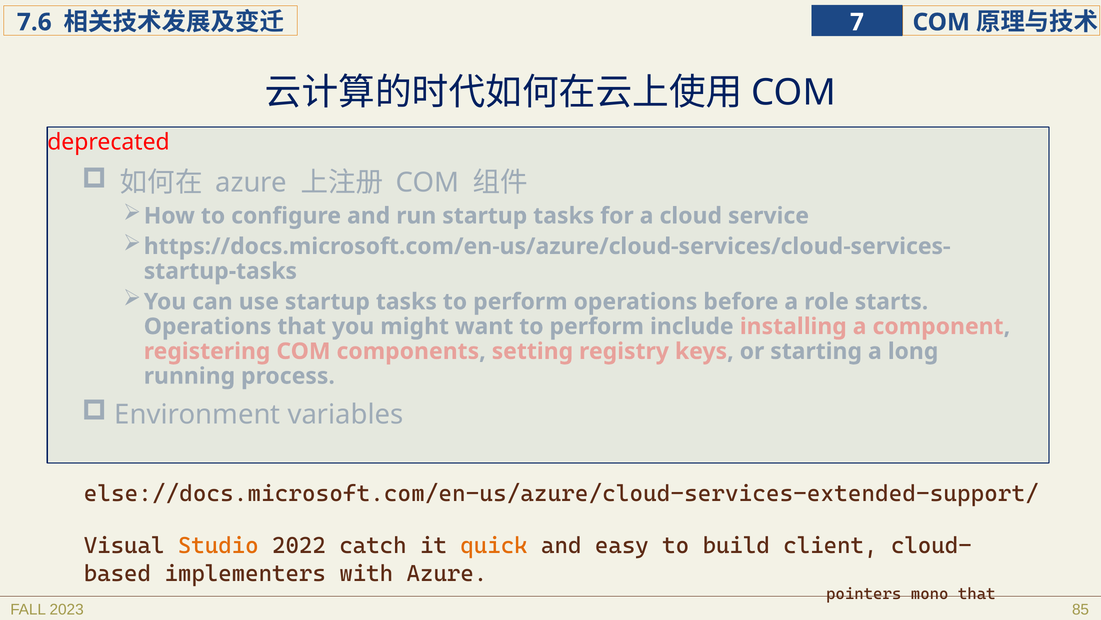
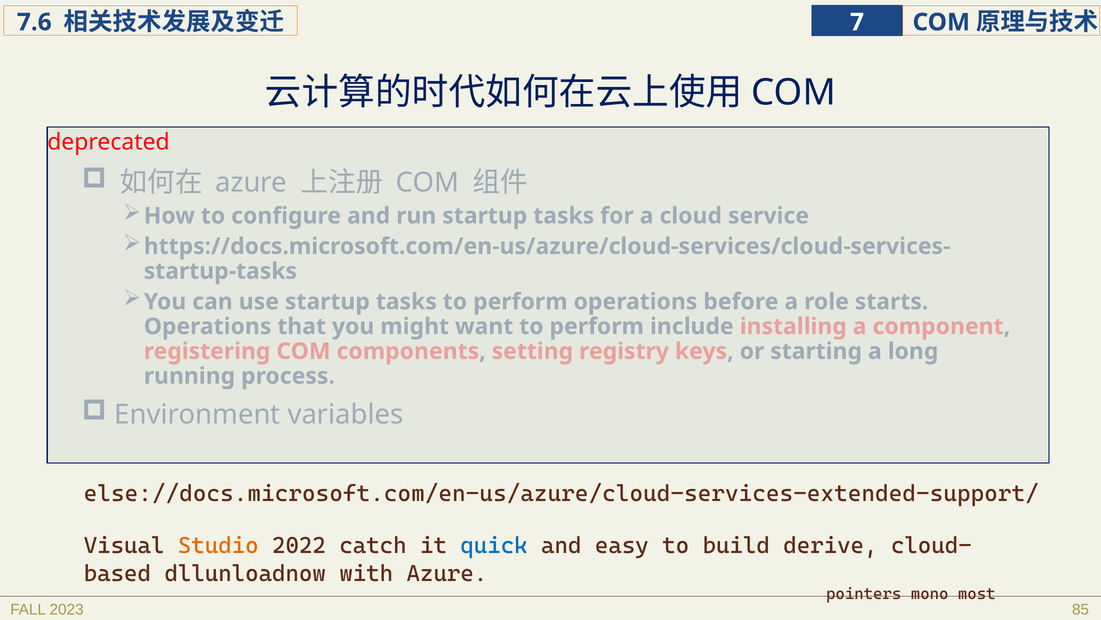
quick colour: orange -> blue
client: client -> derive
implementers: implementers -> dllunloadnow
mono that: that -> most
